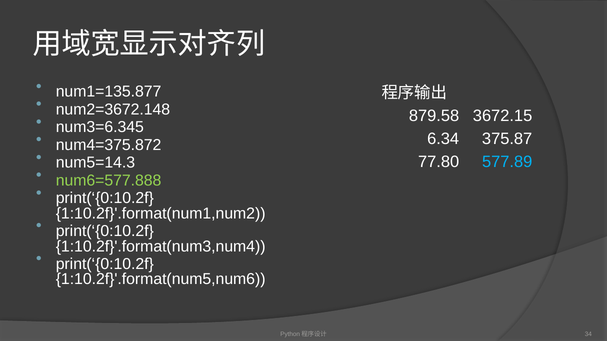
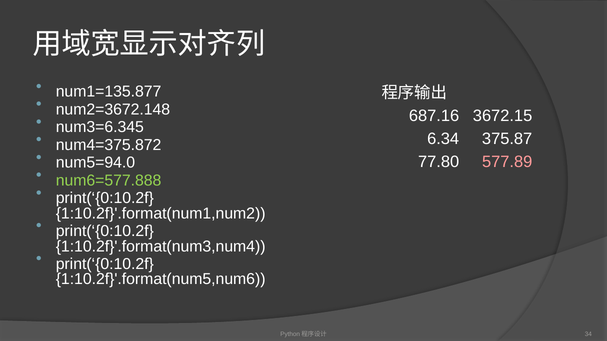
879.58: 879.58 -> 687.16
num5=14.3: num5=14.3 -> num5=94.0
577.89 colour: light blue -> pink
